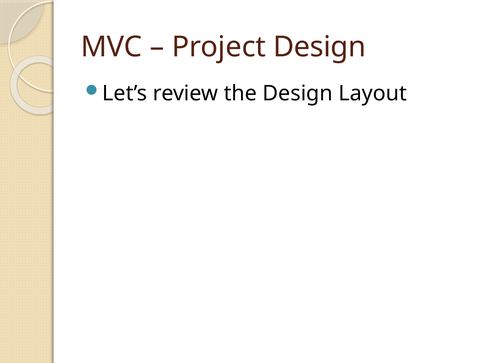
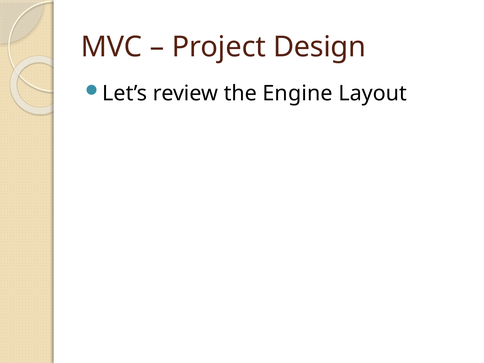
the Design: Design -> Engine
